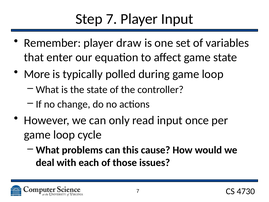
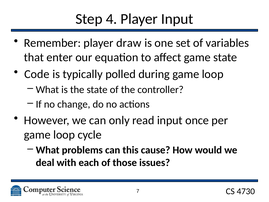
Step 7: 7 -> 4
More: More -> Code
